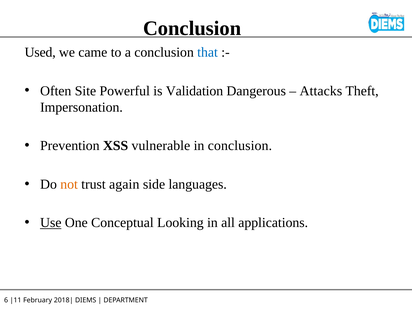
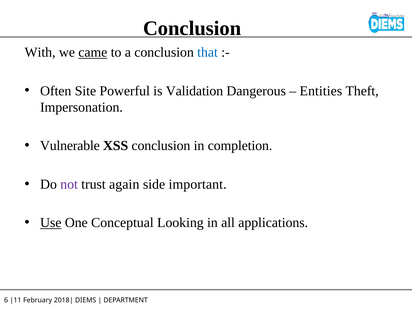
Used: Used -> With
came underline: none -> present
Attacks: Attacks -> Entities
Prevention: Prevention -> Vulnerable
XSS vulnerable: vulnerable -> conclusion
in conclusion: conclusion -> completion
not colour: orange -> purple
languages: languages -> important
